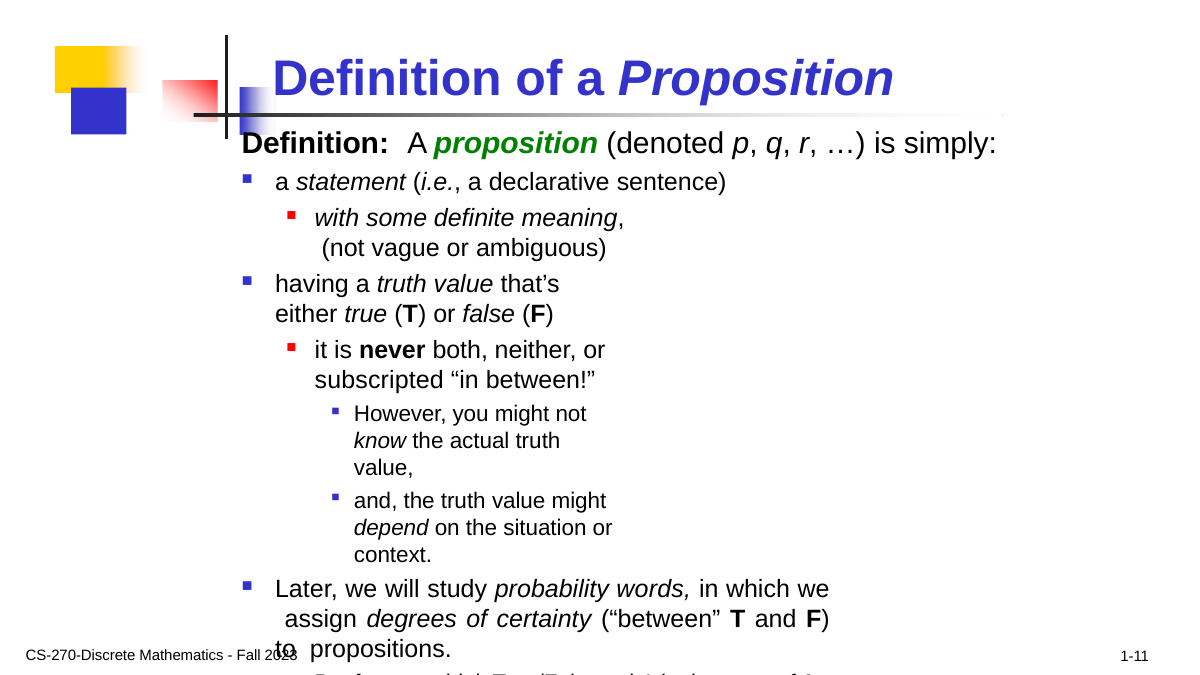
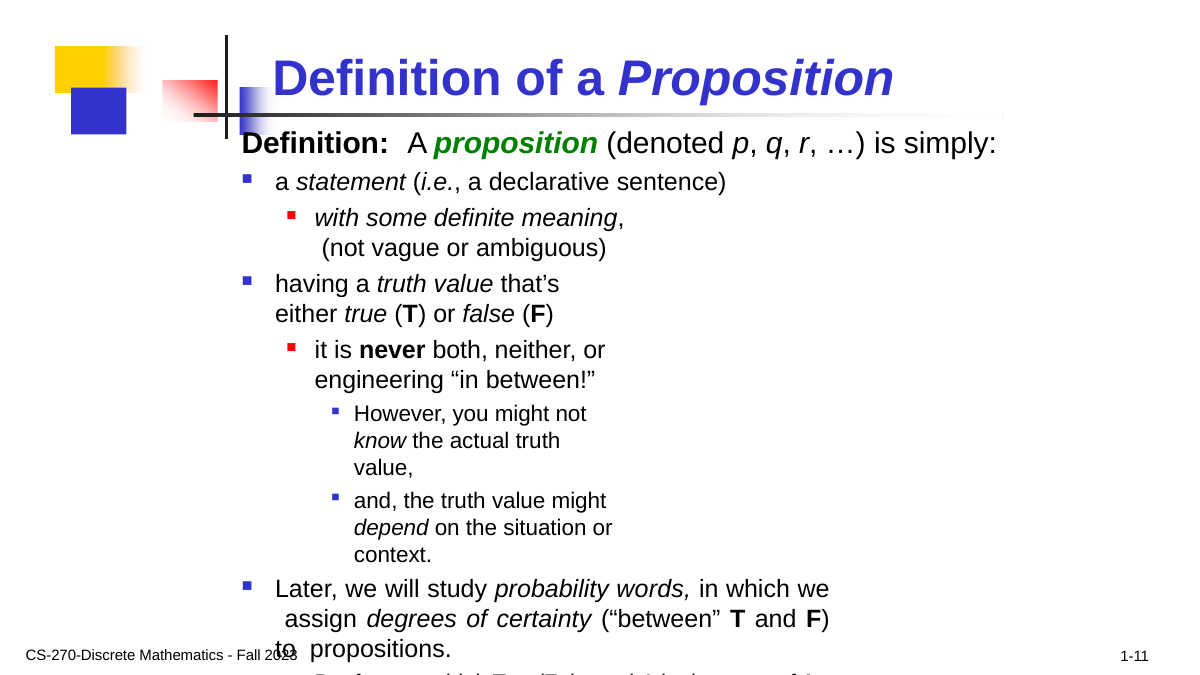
subscripted: subscripted -> engineering
